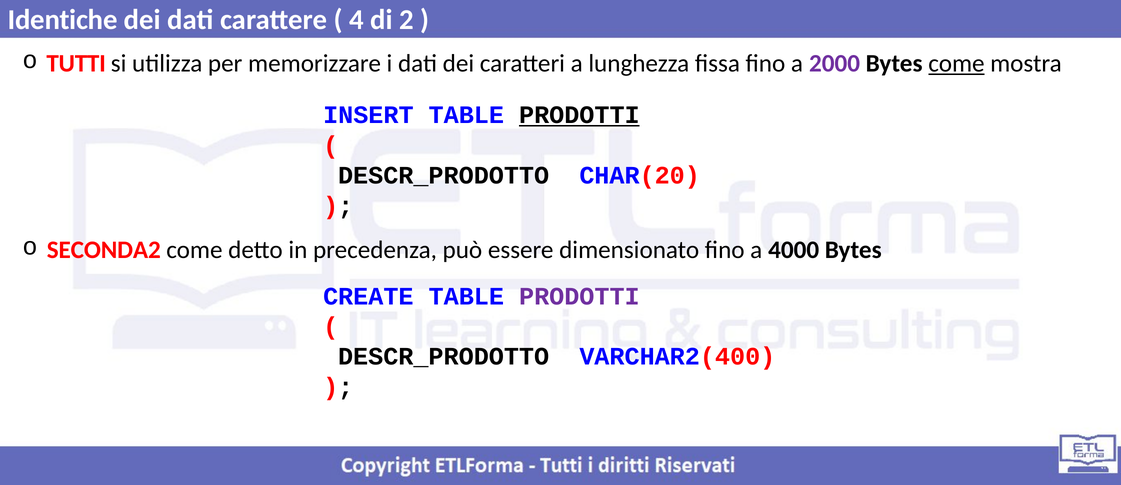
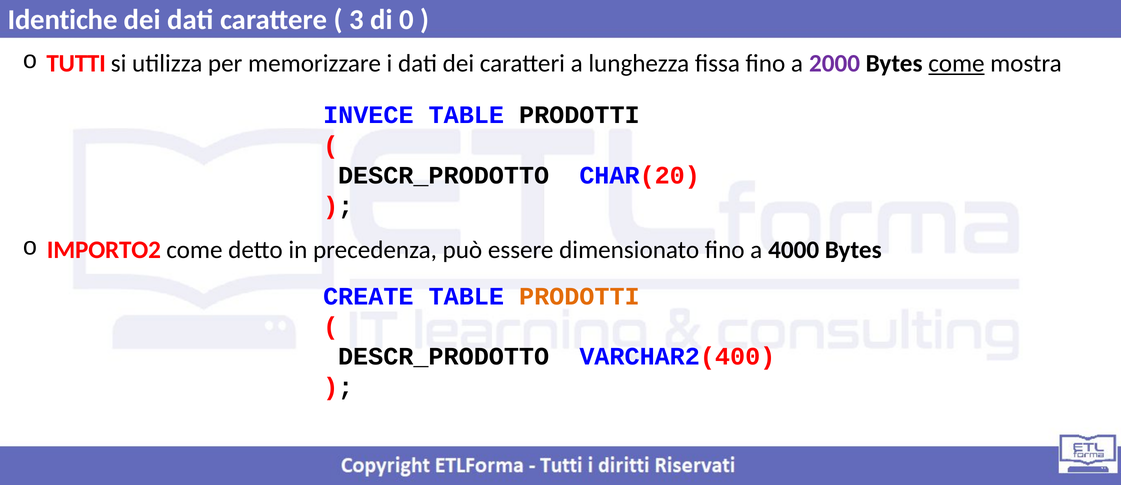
4: 4 -> 3
2: 2 -> 0
INSERT: INSERT -> INVECE
PRODOTTI at (579, 115) underline: present -> none
SECONDA2: SECONDA2 -> IMPORTO2
PRODOTTI at (579, 297) colour: purple -> orange
